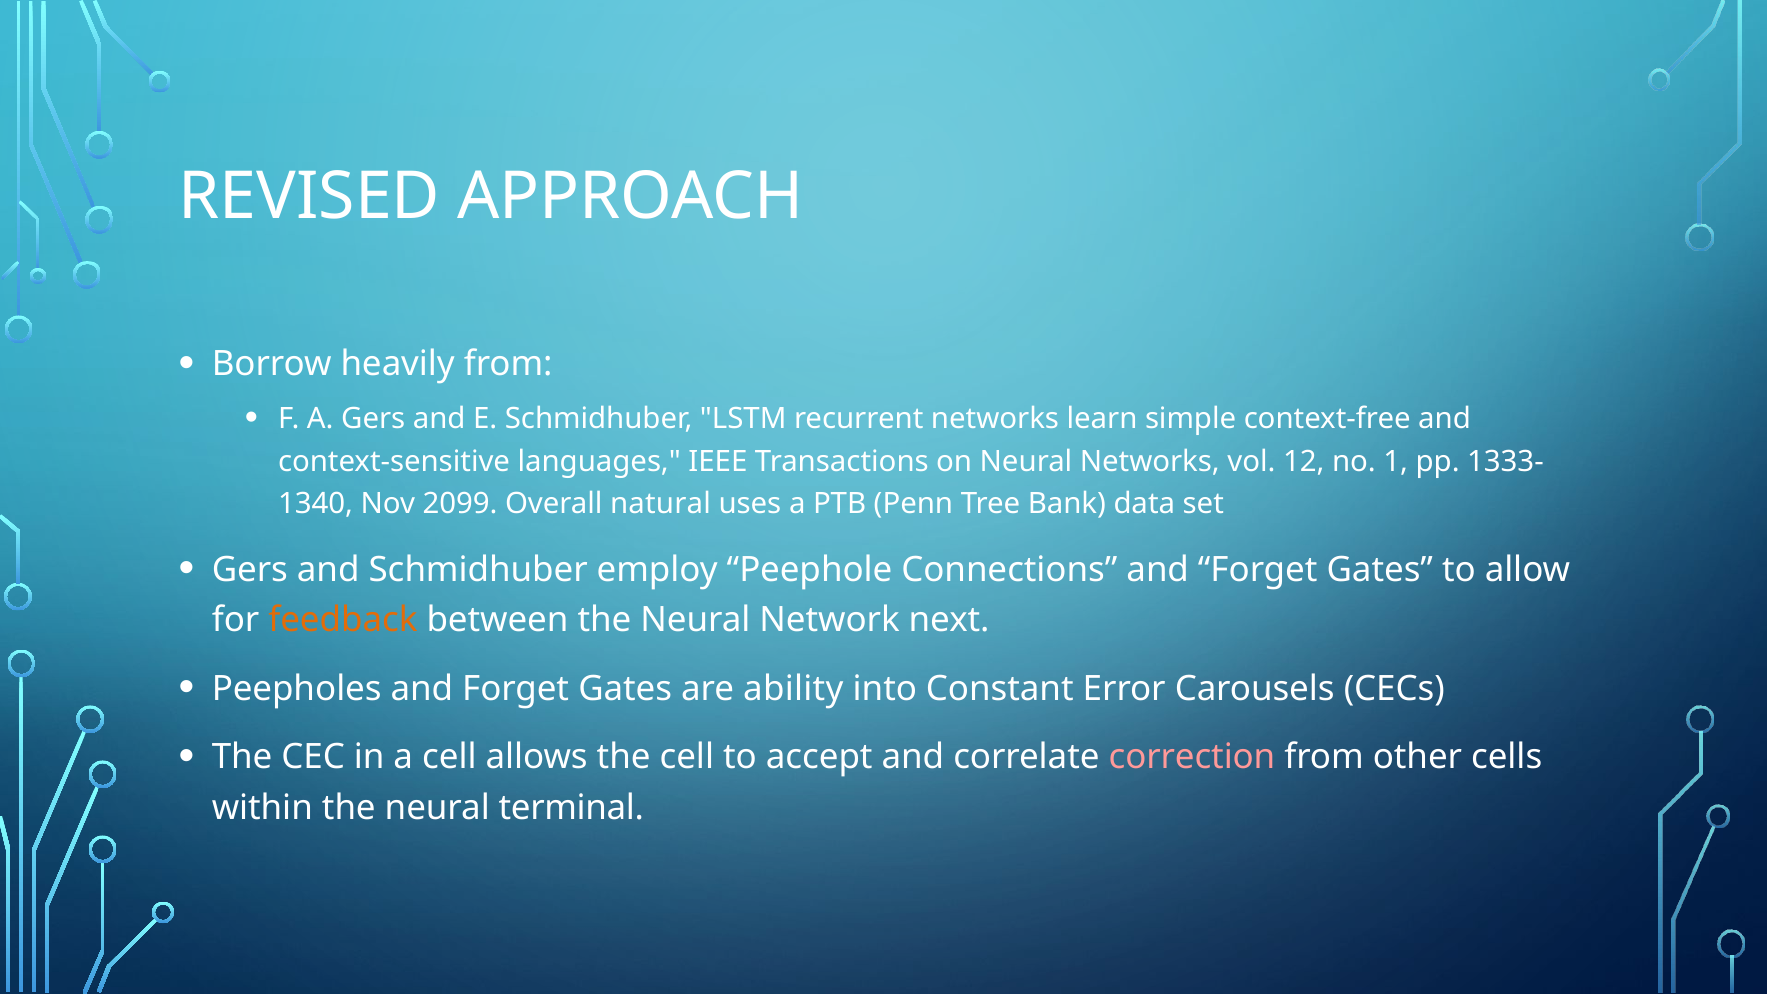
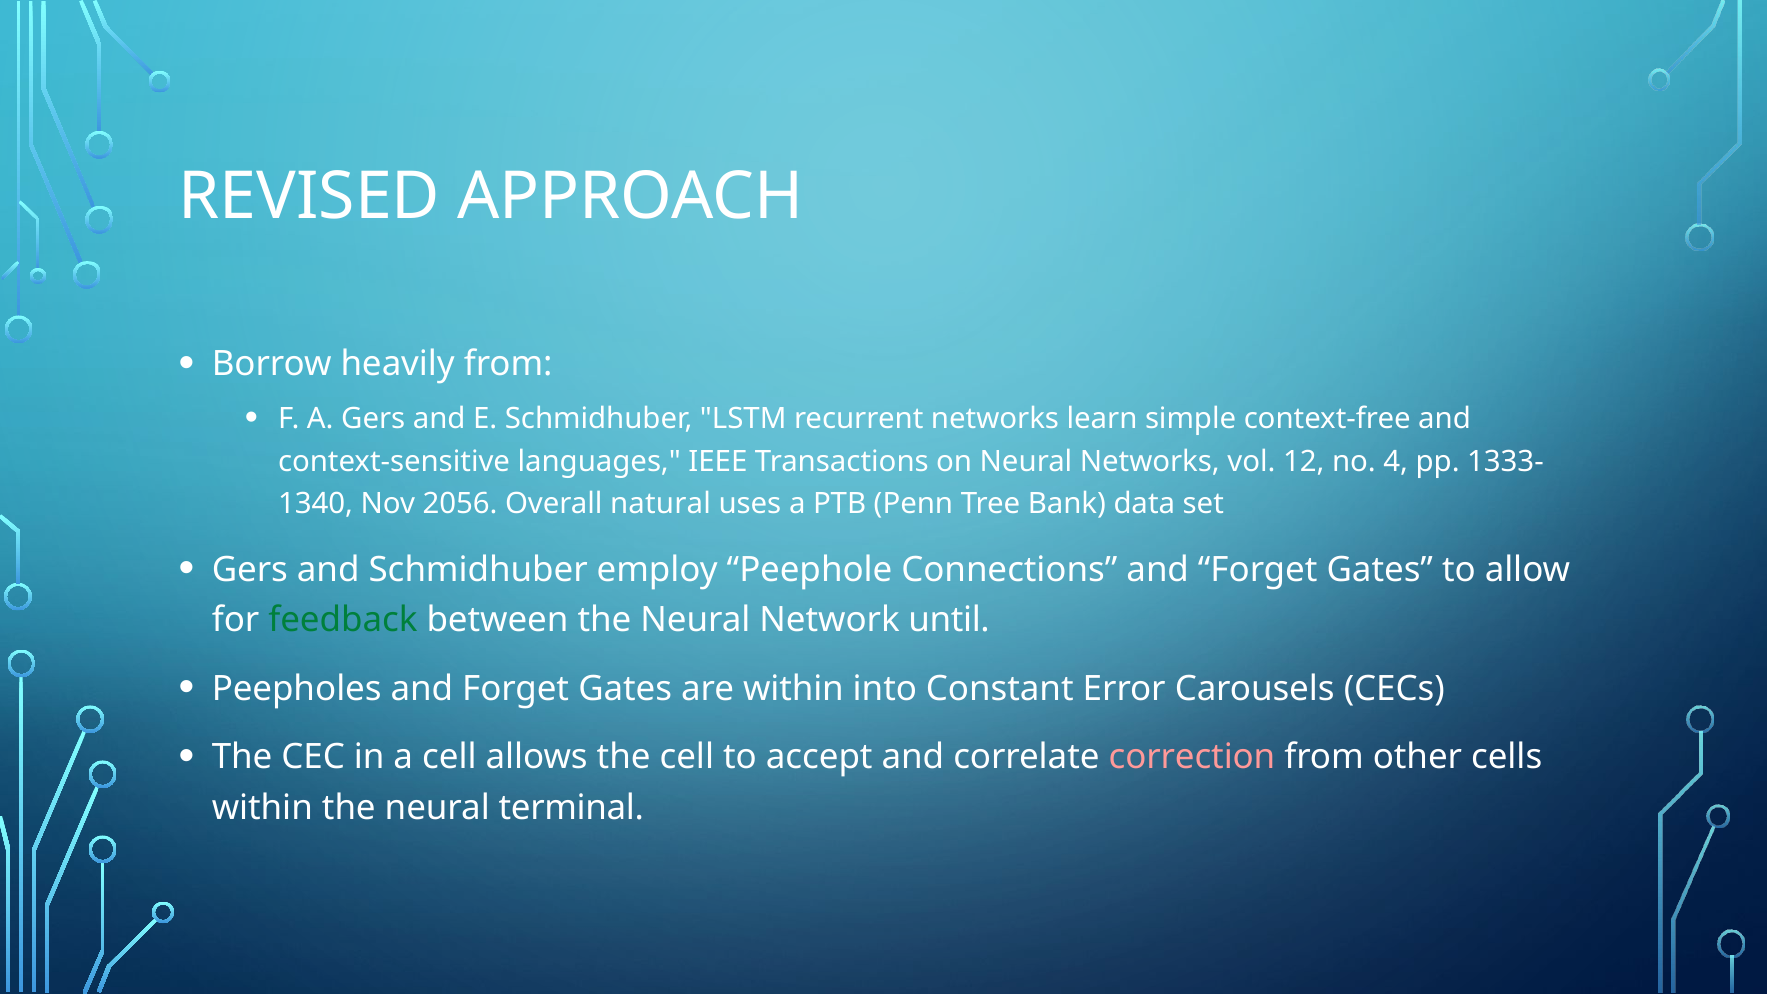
1: 1 -> 4
2099: 2099 -> 2056
feedback colour: orange -> green
next: next -> until
are ability: ability -> within
